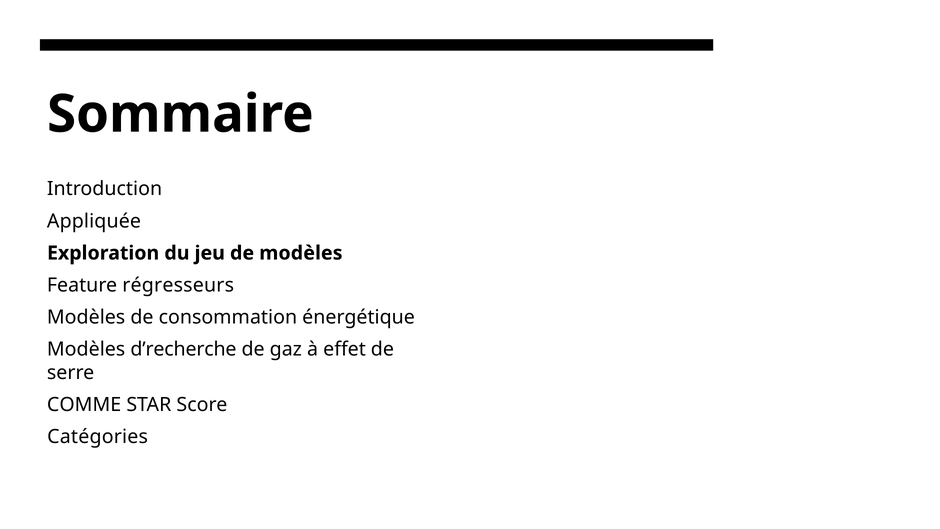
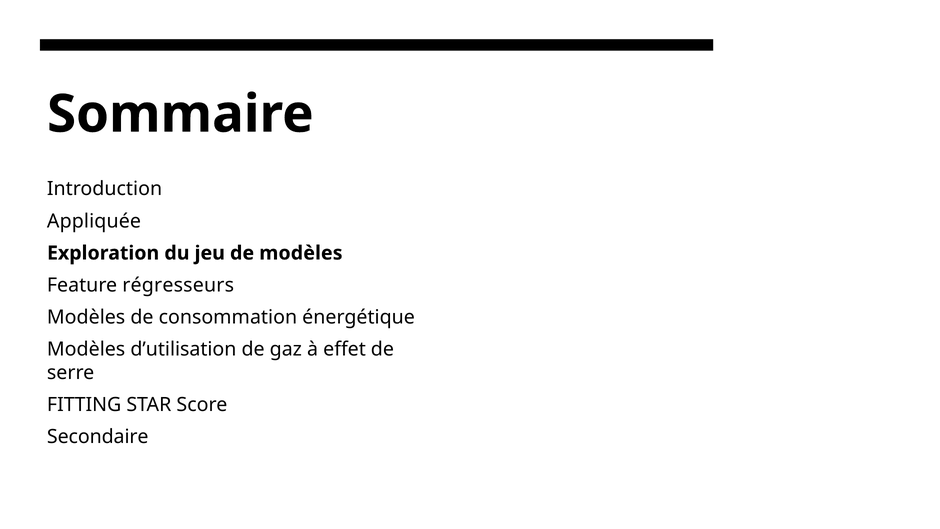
d’recherche: d’recherche -> d’utilisation
COMME: COMME -> FITTING
Catégories: Catégories -> Secondaire
